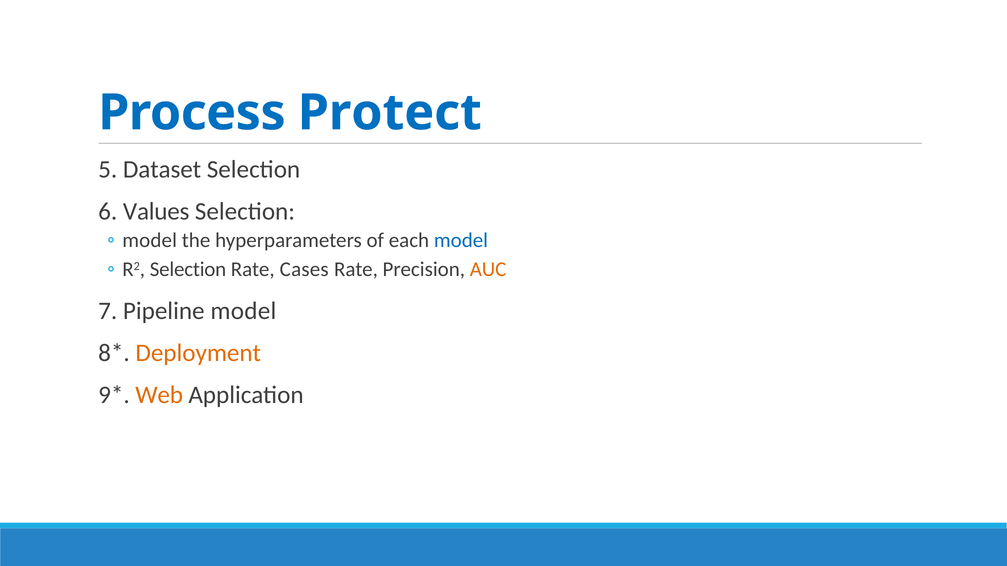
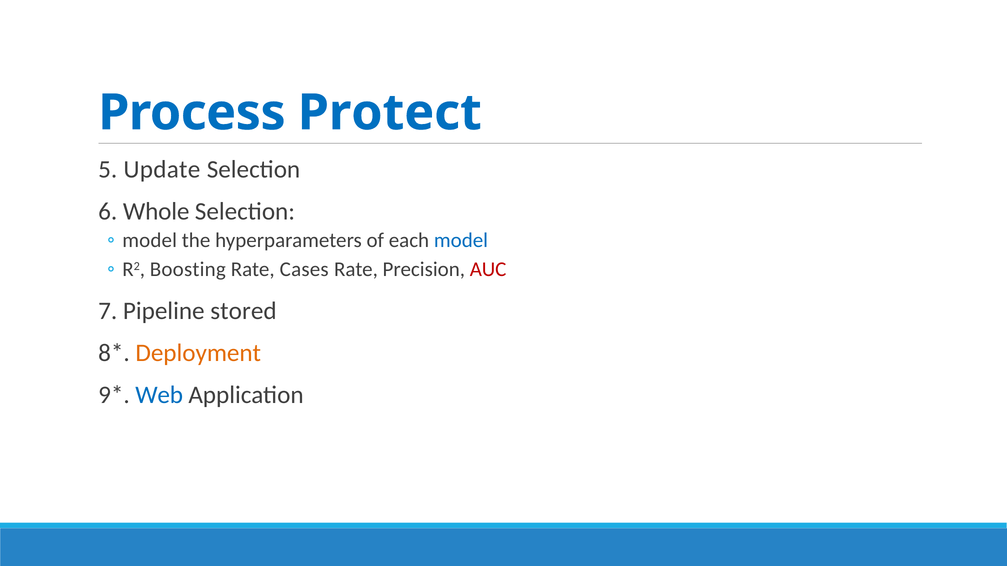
Dataset: Dataset -> Update
Values: Values -> Whole
R2 Selection: Selection -> Boosting
AUC colour: orange -> red
Pipeline model: model -> stored
Web colour: orange -> blue
